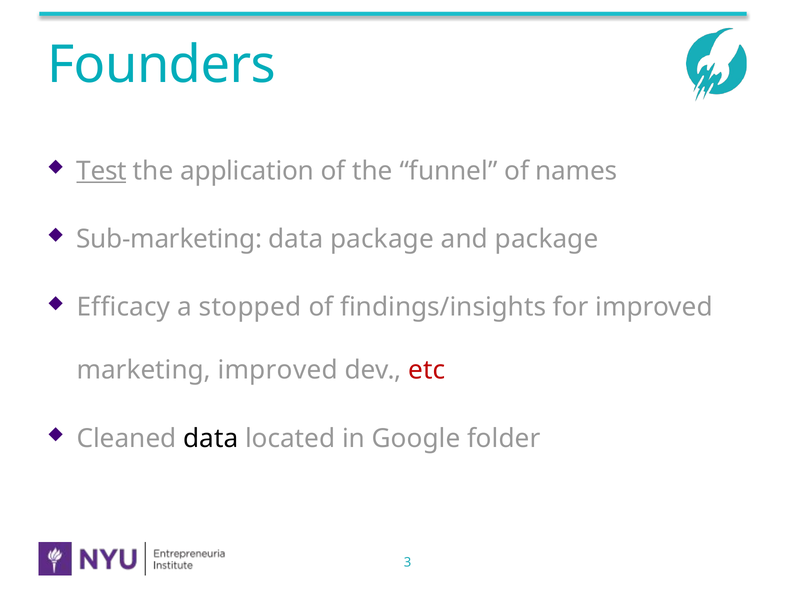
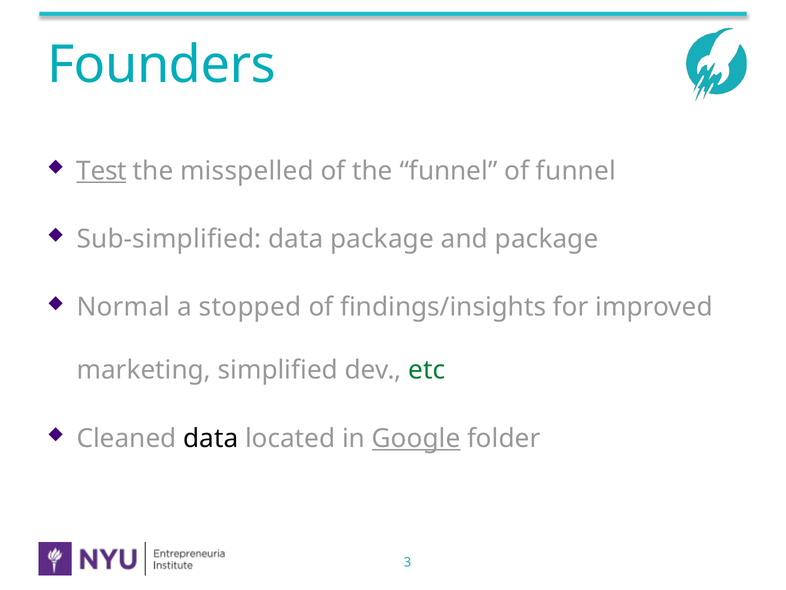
application: application -> misspelled
of names: names -> funnel
Sub-marketing: Sub-marketing -> Sub-simplified
Efficacy: Efficacy -> Normal
marketing improved: improved -> simplified
etc colour: red -> green
Google underline: none -> present
